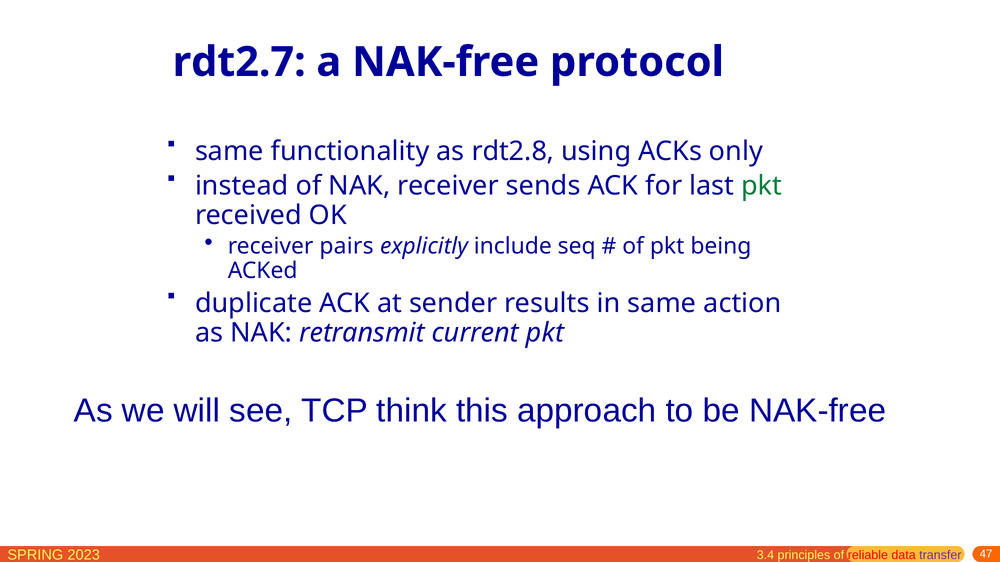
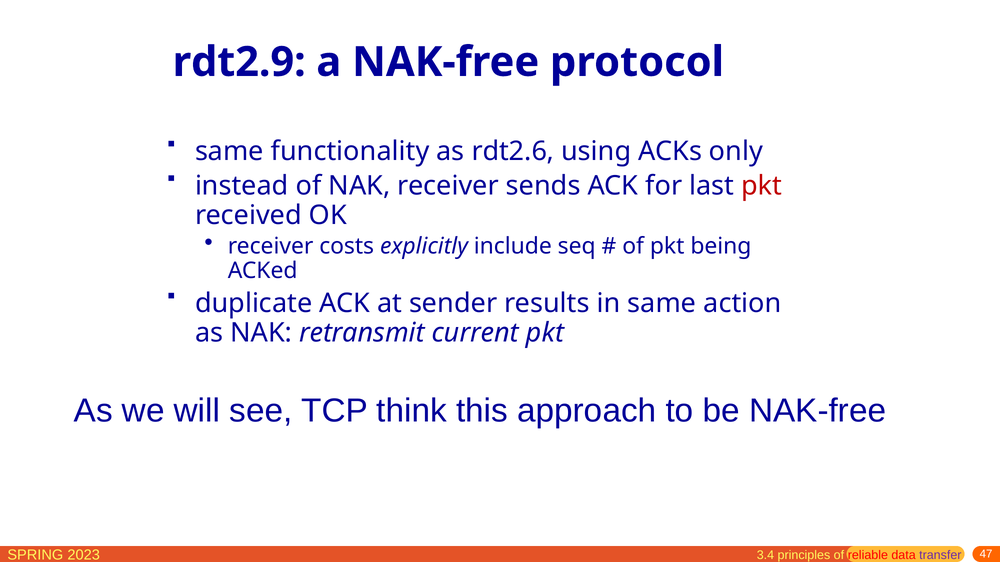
rdt2.7: rdt2.7 -> rdt2.9
rdt2.8: rdt2.8 -> rdt2.6
pkt at (762, 186) colour: green -> red
pairs: pairs -> costs
